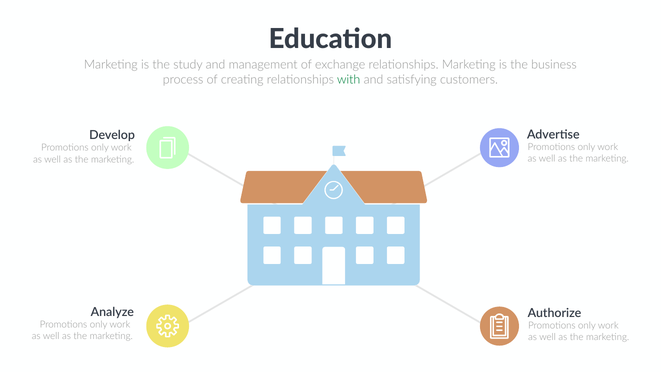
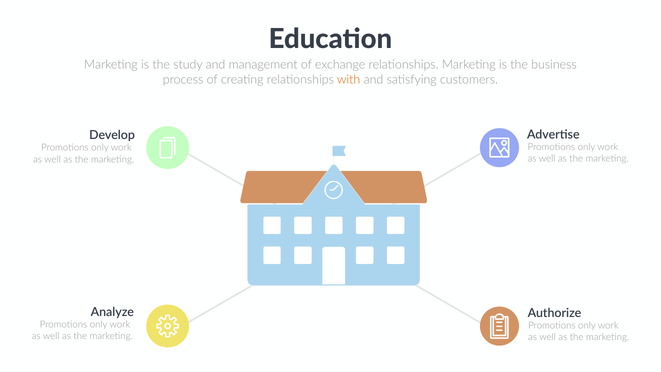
with colour: green -> orange
